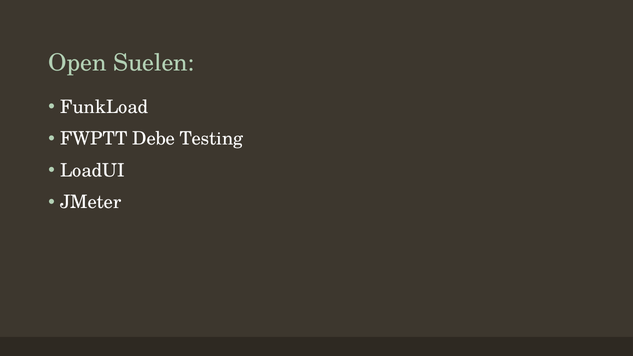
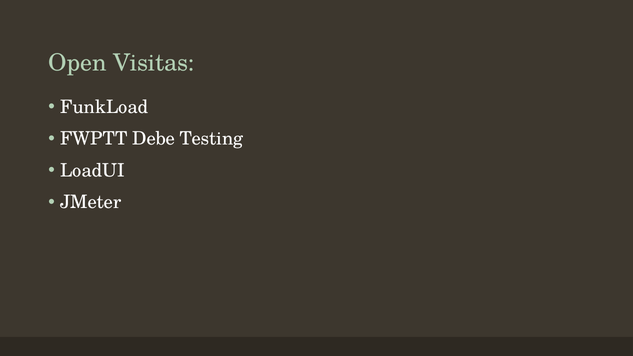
Suelen: Suelen -> Visitas
